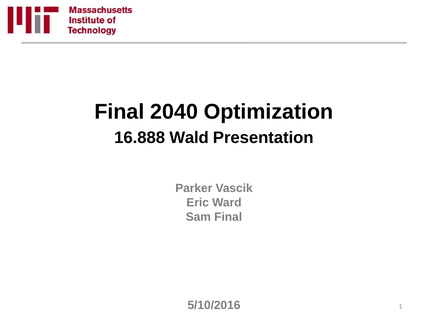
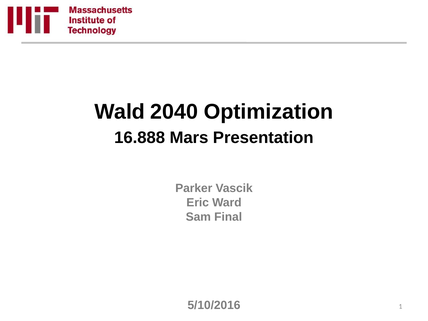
Final at (119, 112): Final -> Wald
Wald: Wald -> Mars
